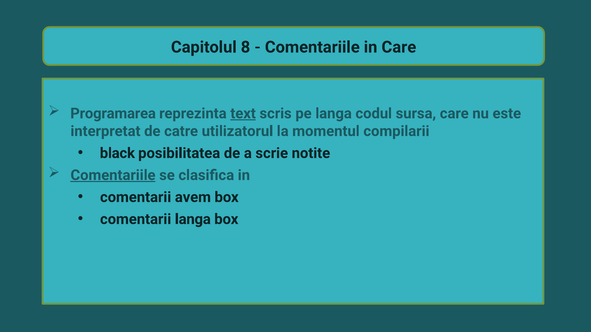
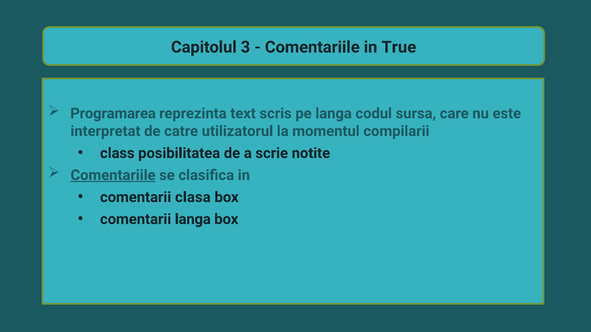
8: 8 -> 3
in Care: Care -> True
text underline: present -> none
black: black -> class
avem: avem -> clasa
